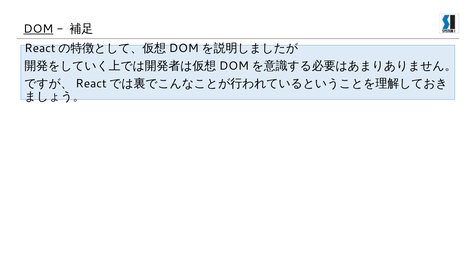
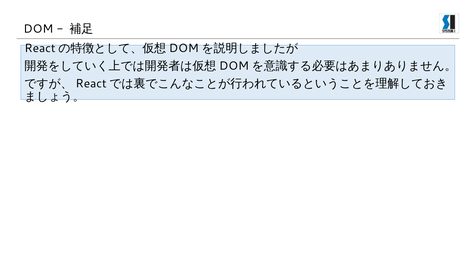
DOM underline: present -> none
